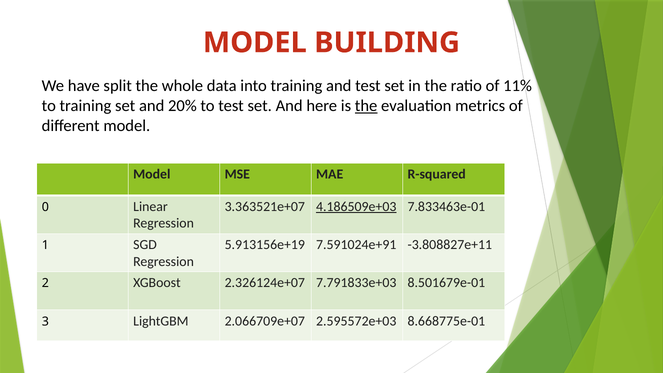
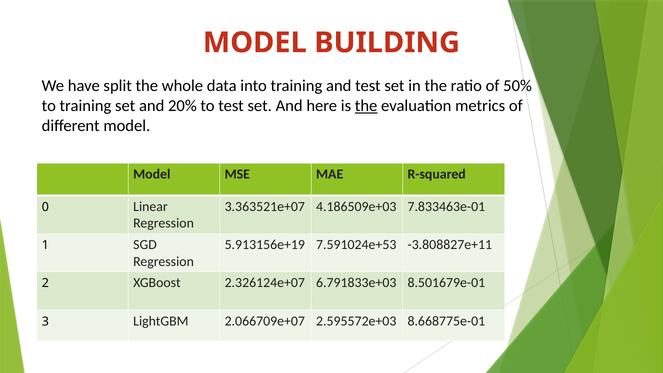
11%: 11% -> 50%
4.186509e+03 underline: present -> none
7.591024e+91: 7.591024e+91 -> 7.591024e+53
7.791833e+03: 7.791833e+03 -> 6.791833e+03
